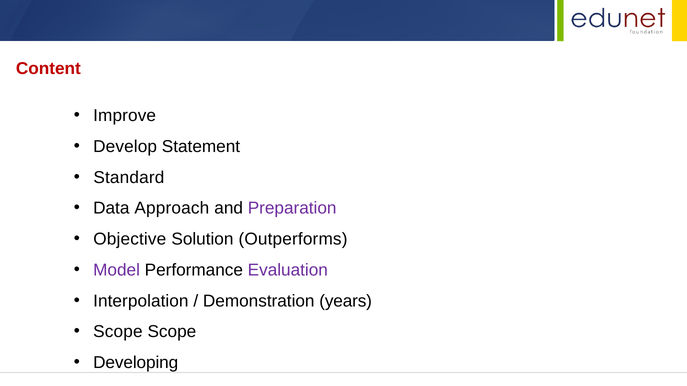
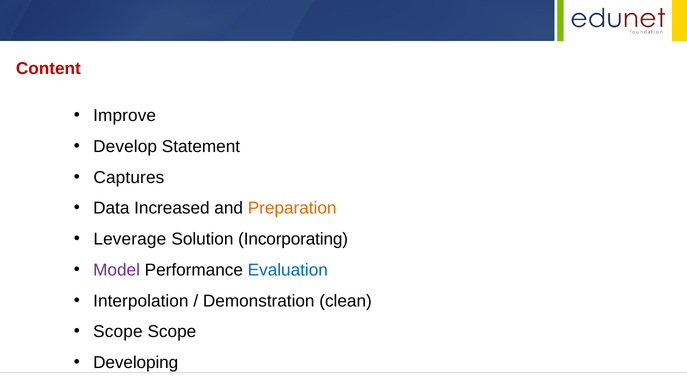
Standard: Standard -> Captures
Approach: Approach -> Increased
Preparation colour: purple -> orange
Objective: Objective -> Leverage
Outperforms: Outperforms -> Incorporating
Evaluation colour: purple -> blue
years: years -> clean
